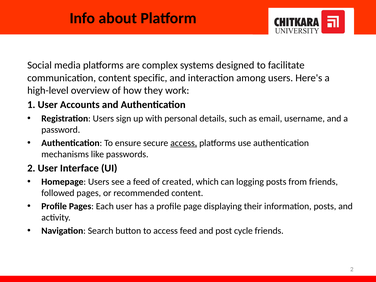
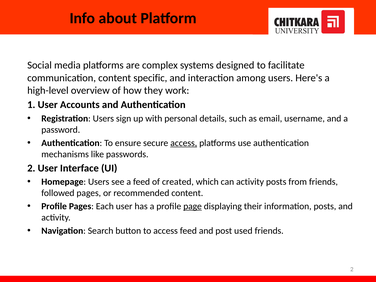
can logging: logging -> activity
page underline: none -> present
cycle: cycle -> used
